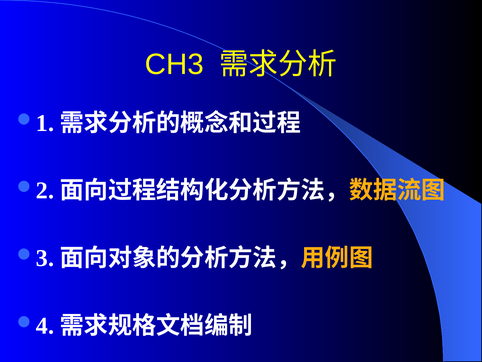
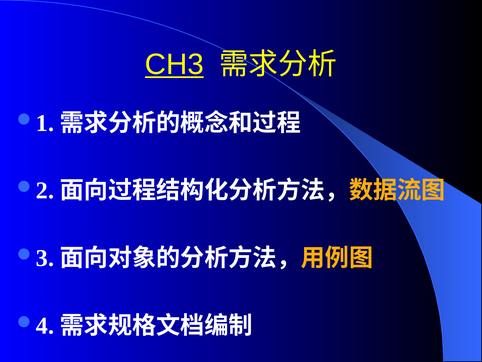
CH3 underline: none -> present
